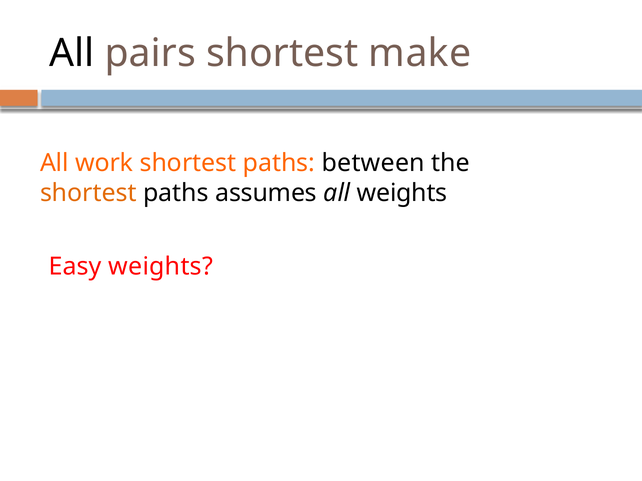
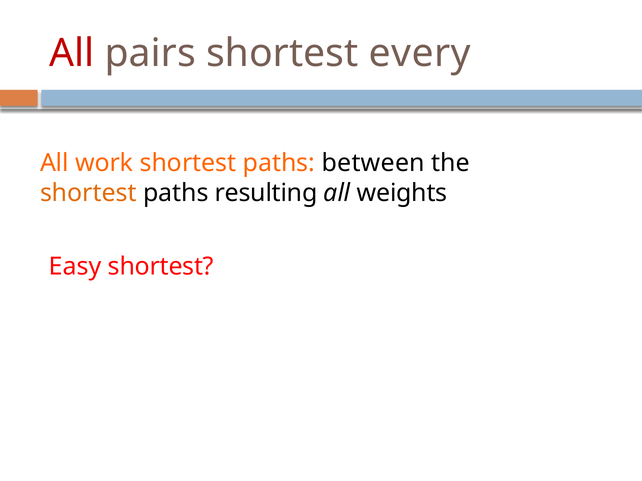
All at (72, 54) colour: black -> red
make: make -> every
assumes: assumes -> resulting
Easy weights: weights -> shortest
